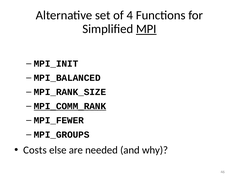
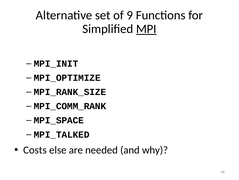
4: 4 -> 9
MPI_BALANCED: MPI_BALANCED -> MPI_OPTIMIZE
MPI_COMM_RANK underline: present -> none
MPI_FEWER: MPI_FEWER -> MPI_SPACE
MPI_GROUPS: MPI_GROUPS -> MPI_TALKED
